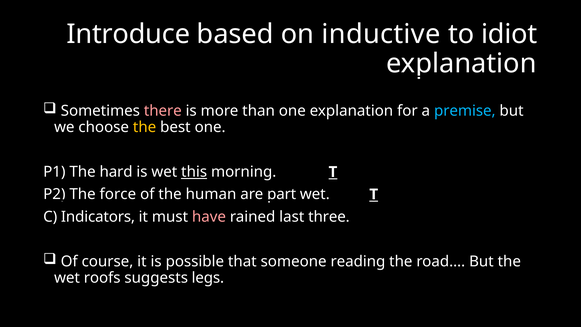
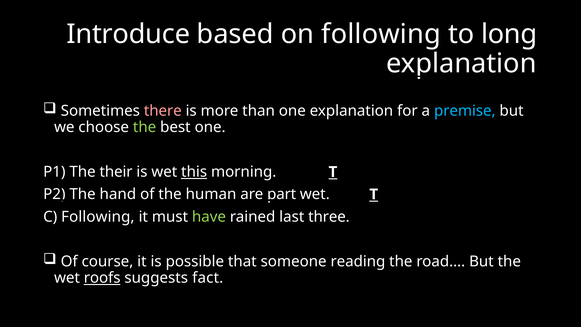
on inductive: inductive -> following
idiot: idiot -> long
the at (145, 127) colour: yellow -> light green
hard: hard -> their
force: force -> hand
C Indicators: Indicators -> Following
have colour: pink -> light green
roofs underline: none -> present
legs: legs -> fact
